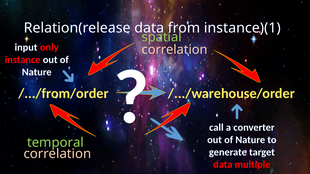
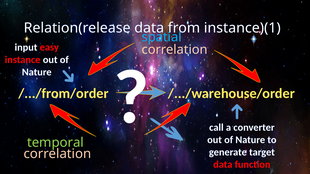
spatial colour: light green -> light blue
only: only -> easy
multiple: multiple -> function
